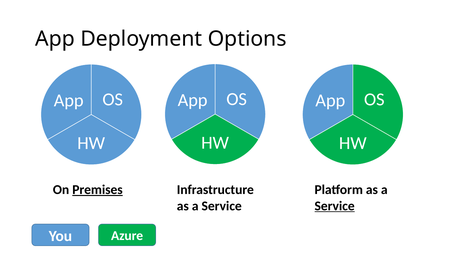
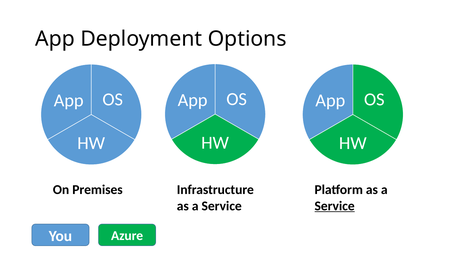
Premises underline: present -> none
